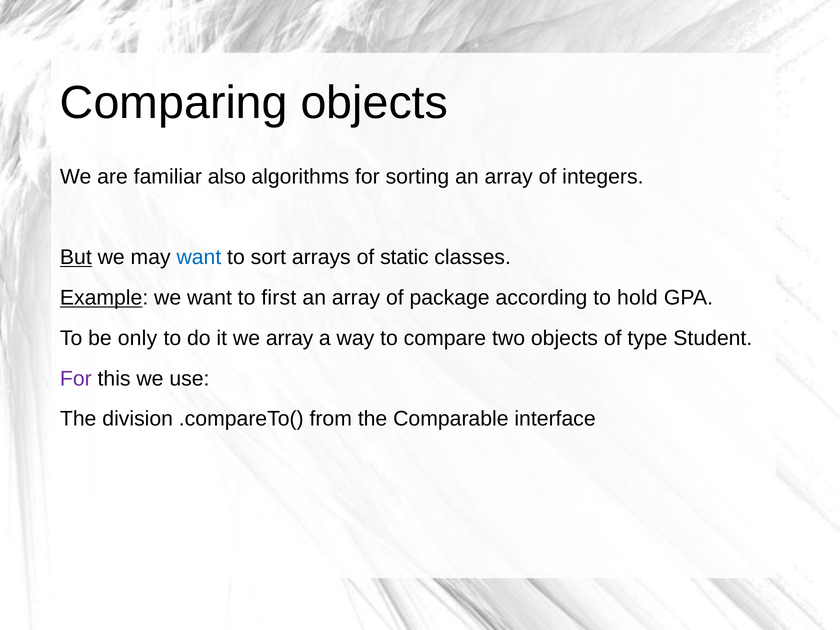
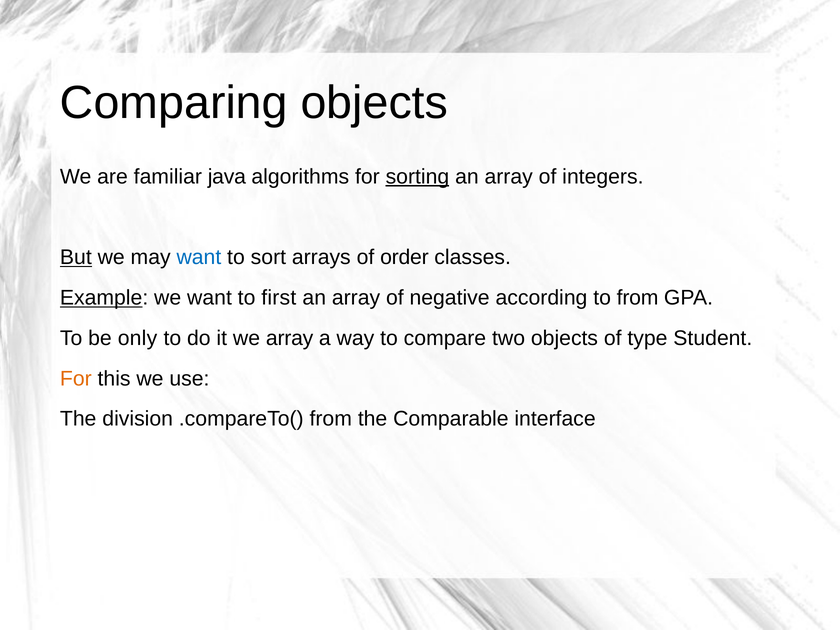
also: also -> java
sorting underline: none -> present
static: static -> order
package: package -> negative
to hold: hold -> from
For at (76, 378) colour: purple -> orange
